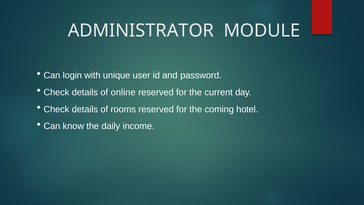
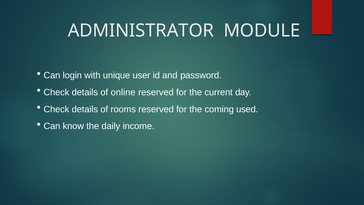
hotel: hotel -> used
